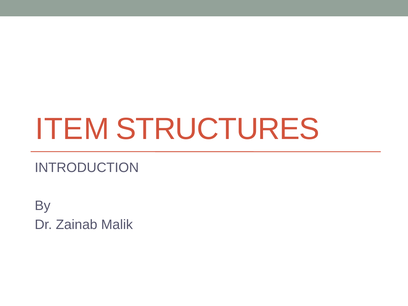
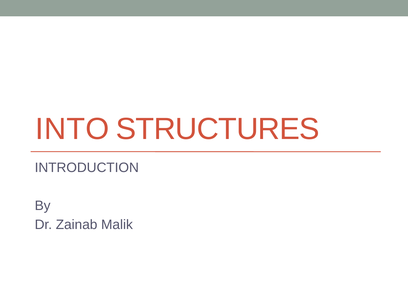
ITEM: ITEM -> INTO
